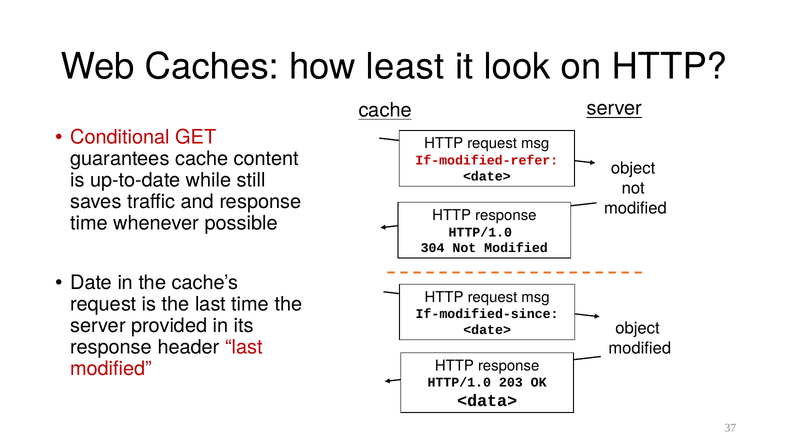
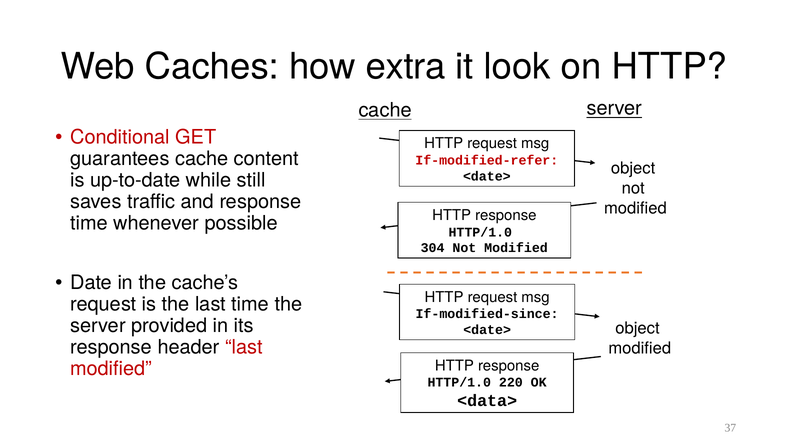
least: least -> extra
203: 203 -> 220
